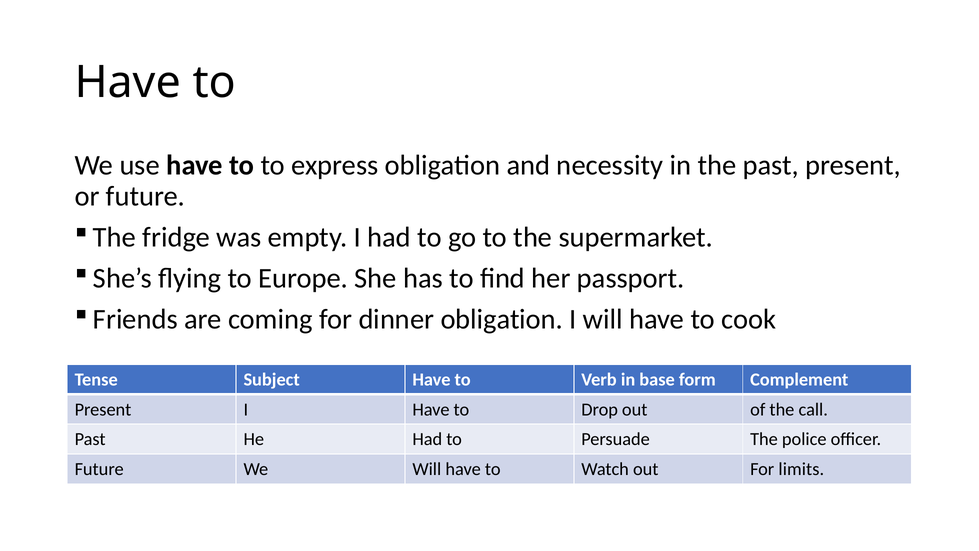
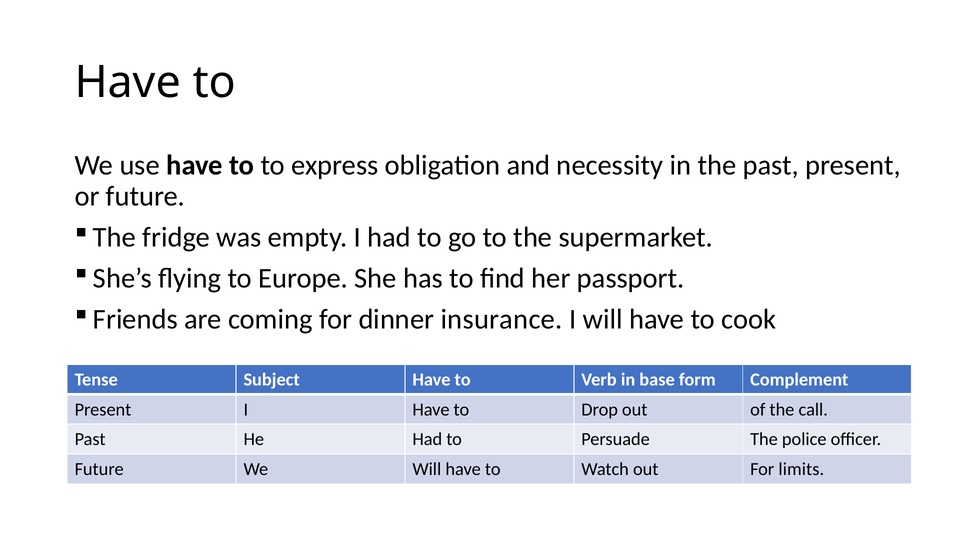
dinner obligation: obligation -> insurance
